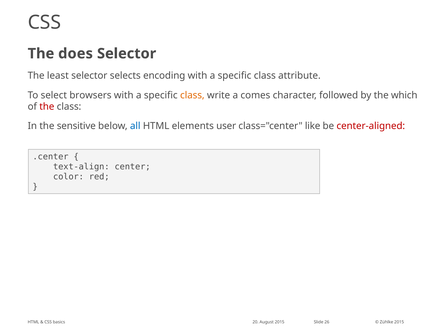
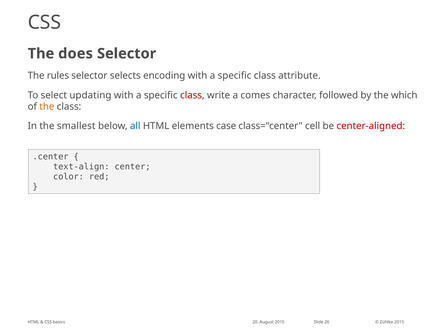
least: least -> rules
browsers: browsers -> updating
class at (192, 95) colour: orange -> red
the at (47, 107) colour: red -> orange
sensitive: sensitive -> smallest
user: user -> case
like: like -> cell
